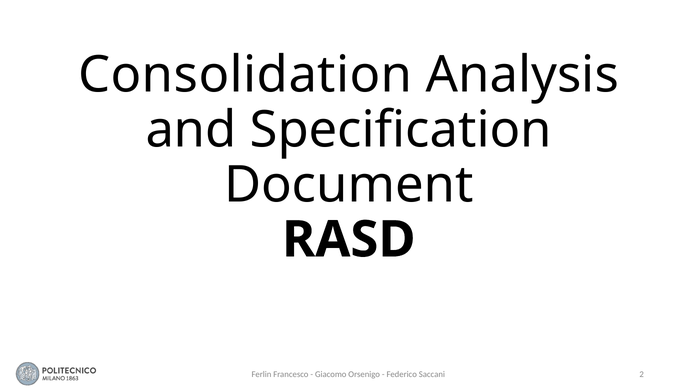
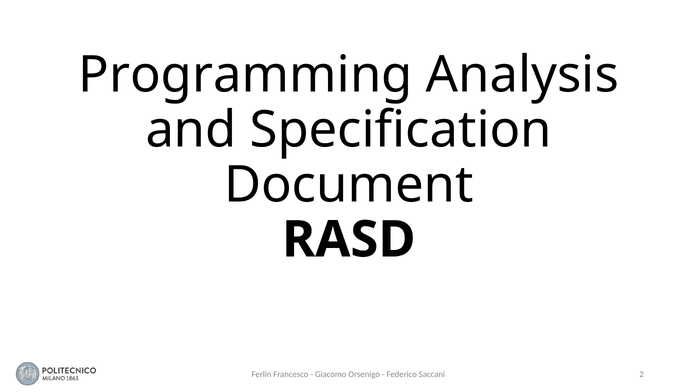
Consolidation: Consolidation -> Programming
